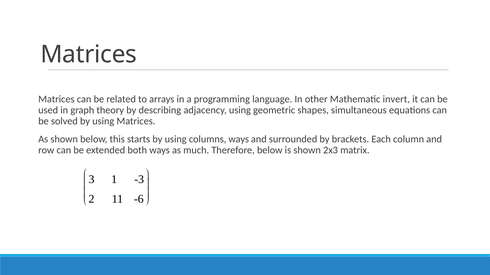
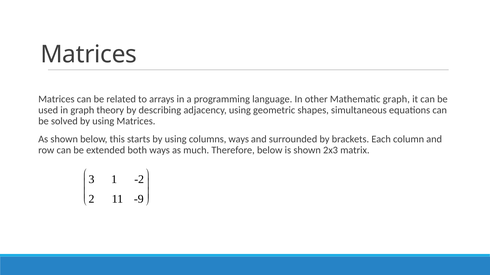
Mathematic invert: invert -> graph
-3: -3 -> -2
-6: -6 -> -9
